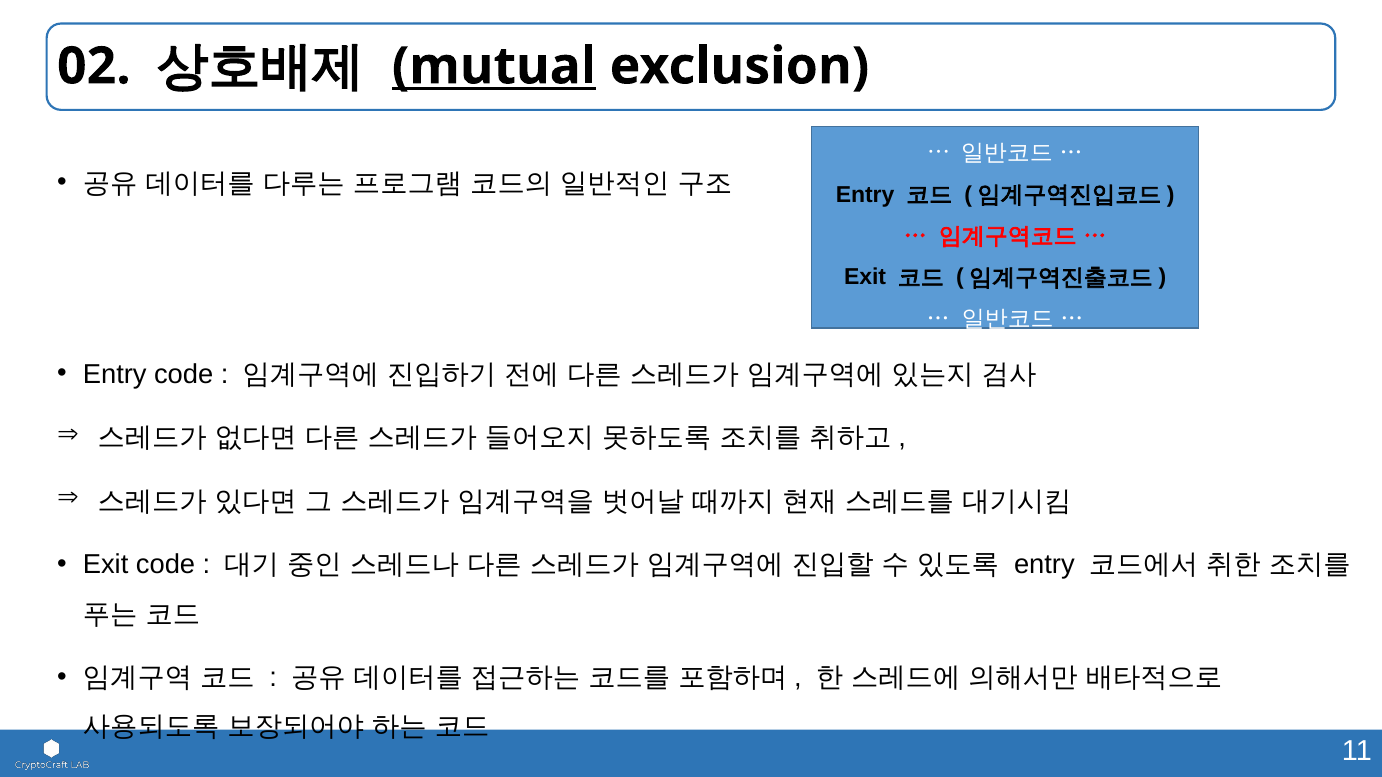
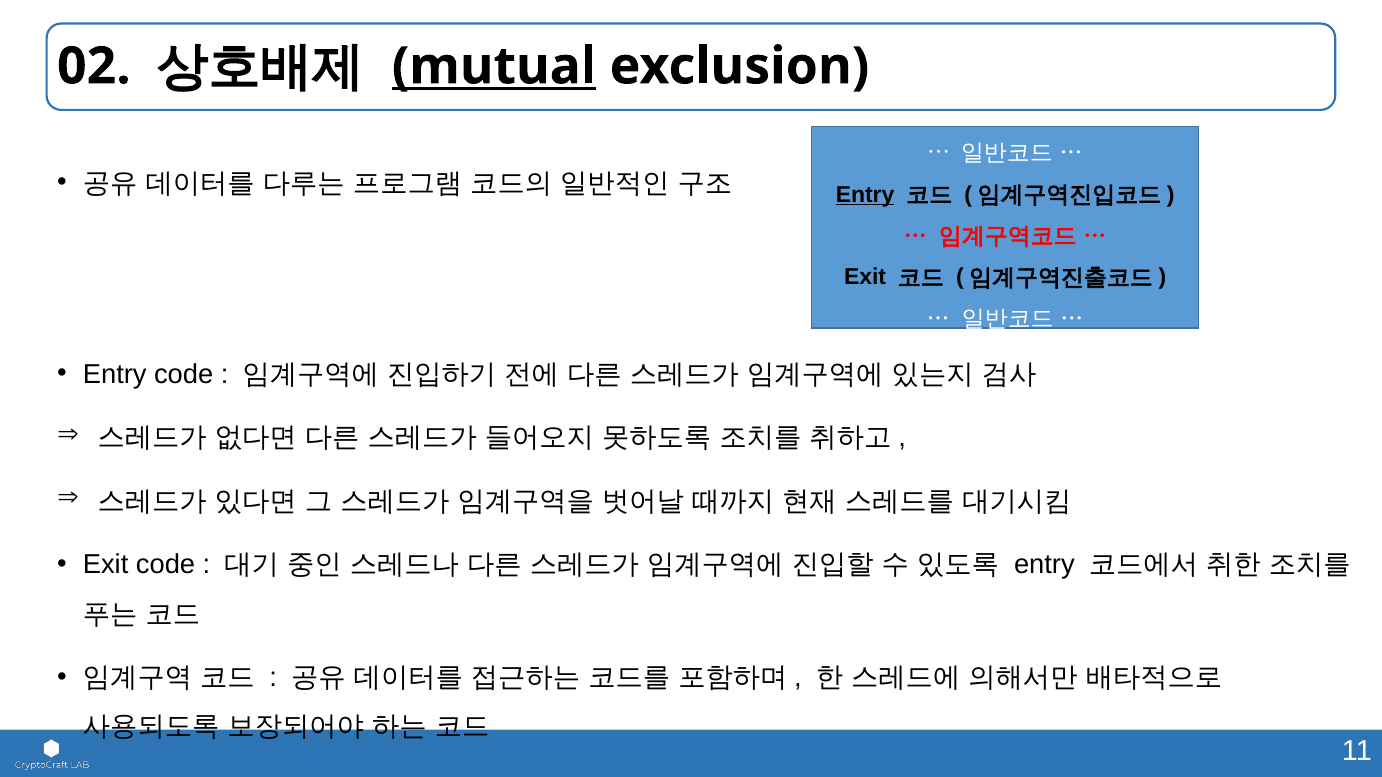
Entry at (865, 195) underline: none -> present
